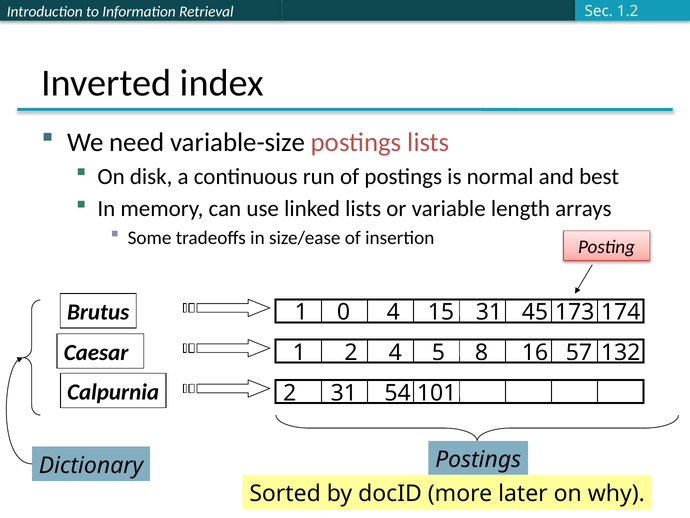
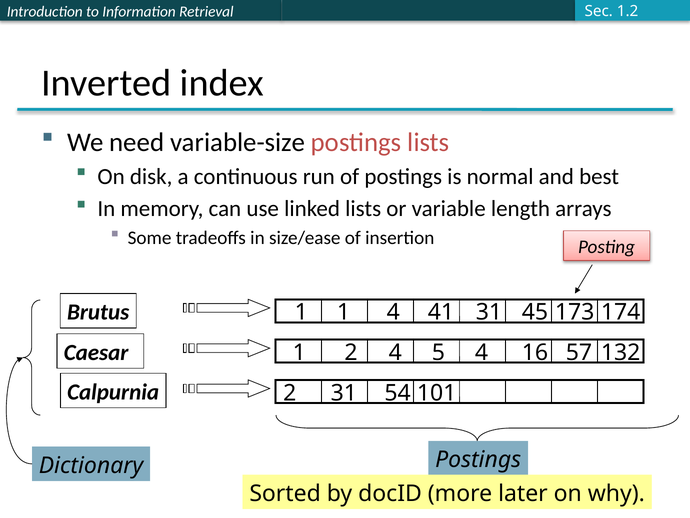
1 0: 0 -> 1
15: 15 -> 41
5 8: 8 -> 4
